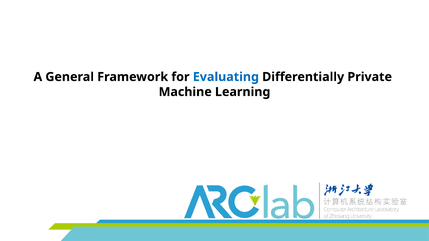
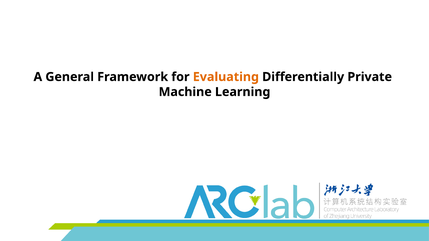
Evaluating colour: blue -> orange
